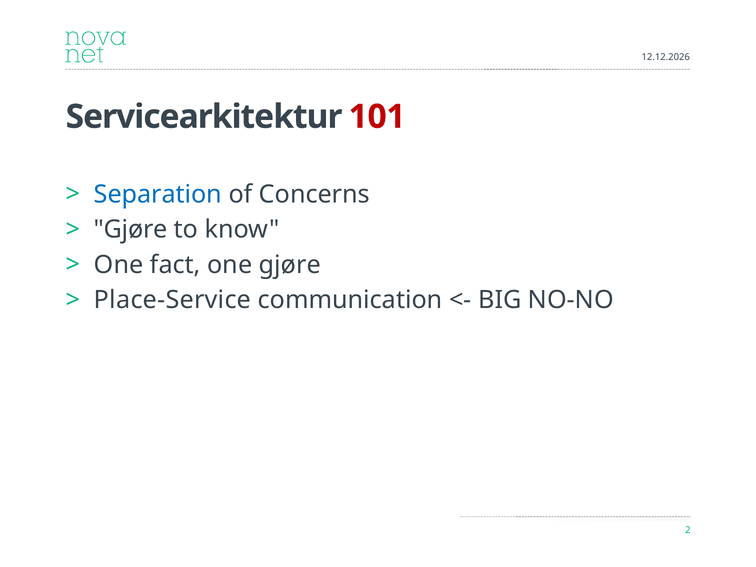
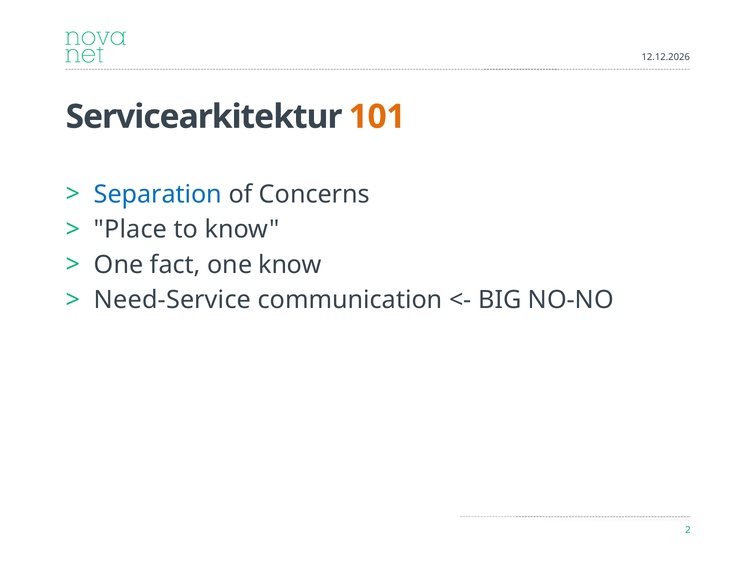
101 colour: red -> orange
Gjøre at (131, 230): Gjøre -> Place
one gjøre: gjøre -> know
Place-Service: Place-Service -> Need-Service
